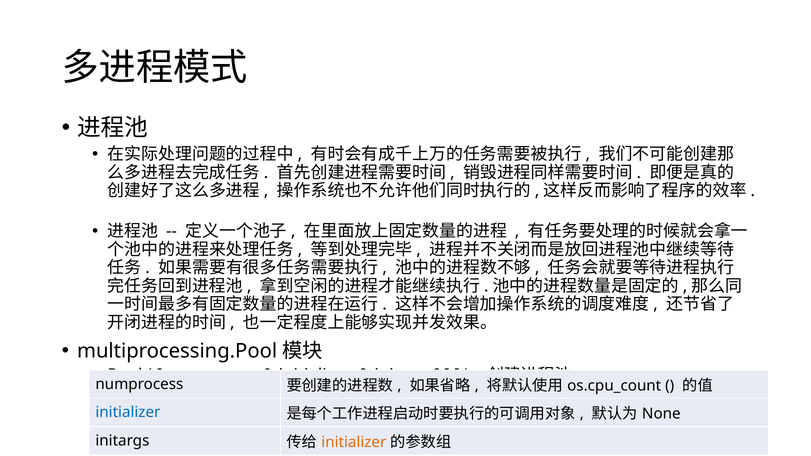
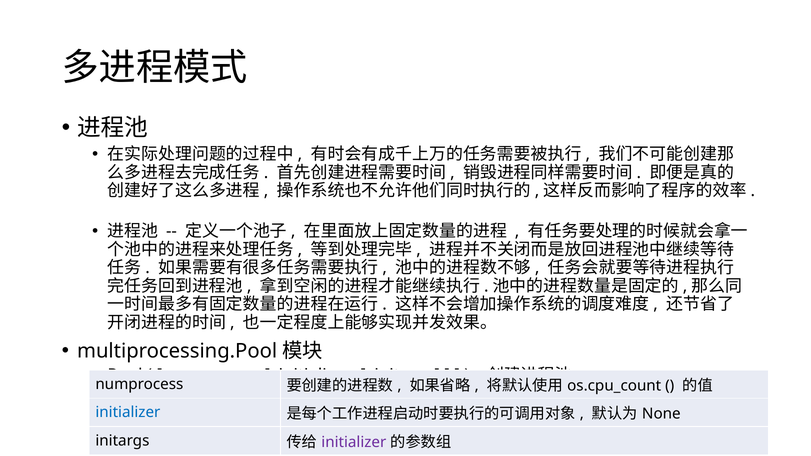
initializer at (354, 442) colour: orange -> purple
